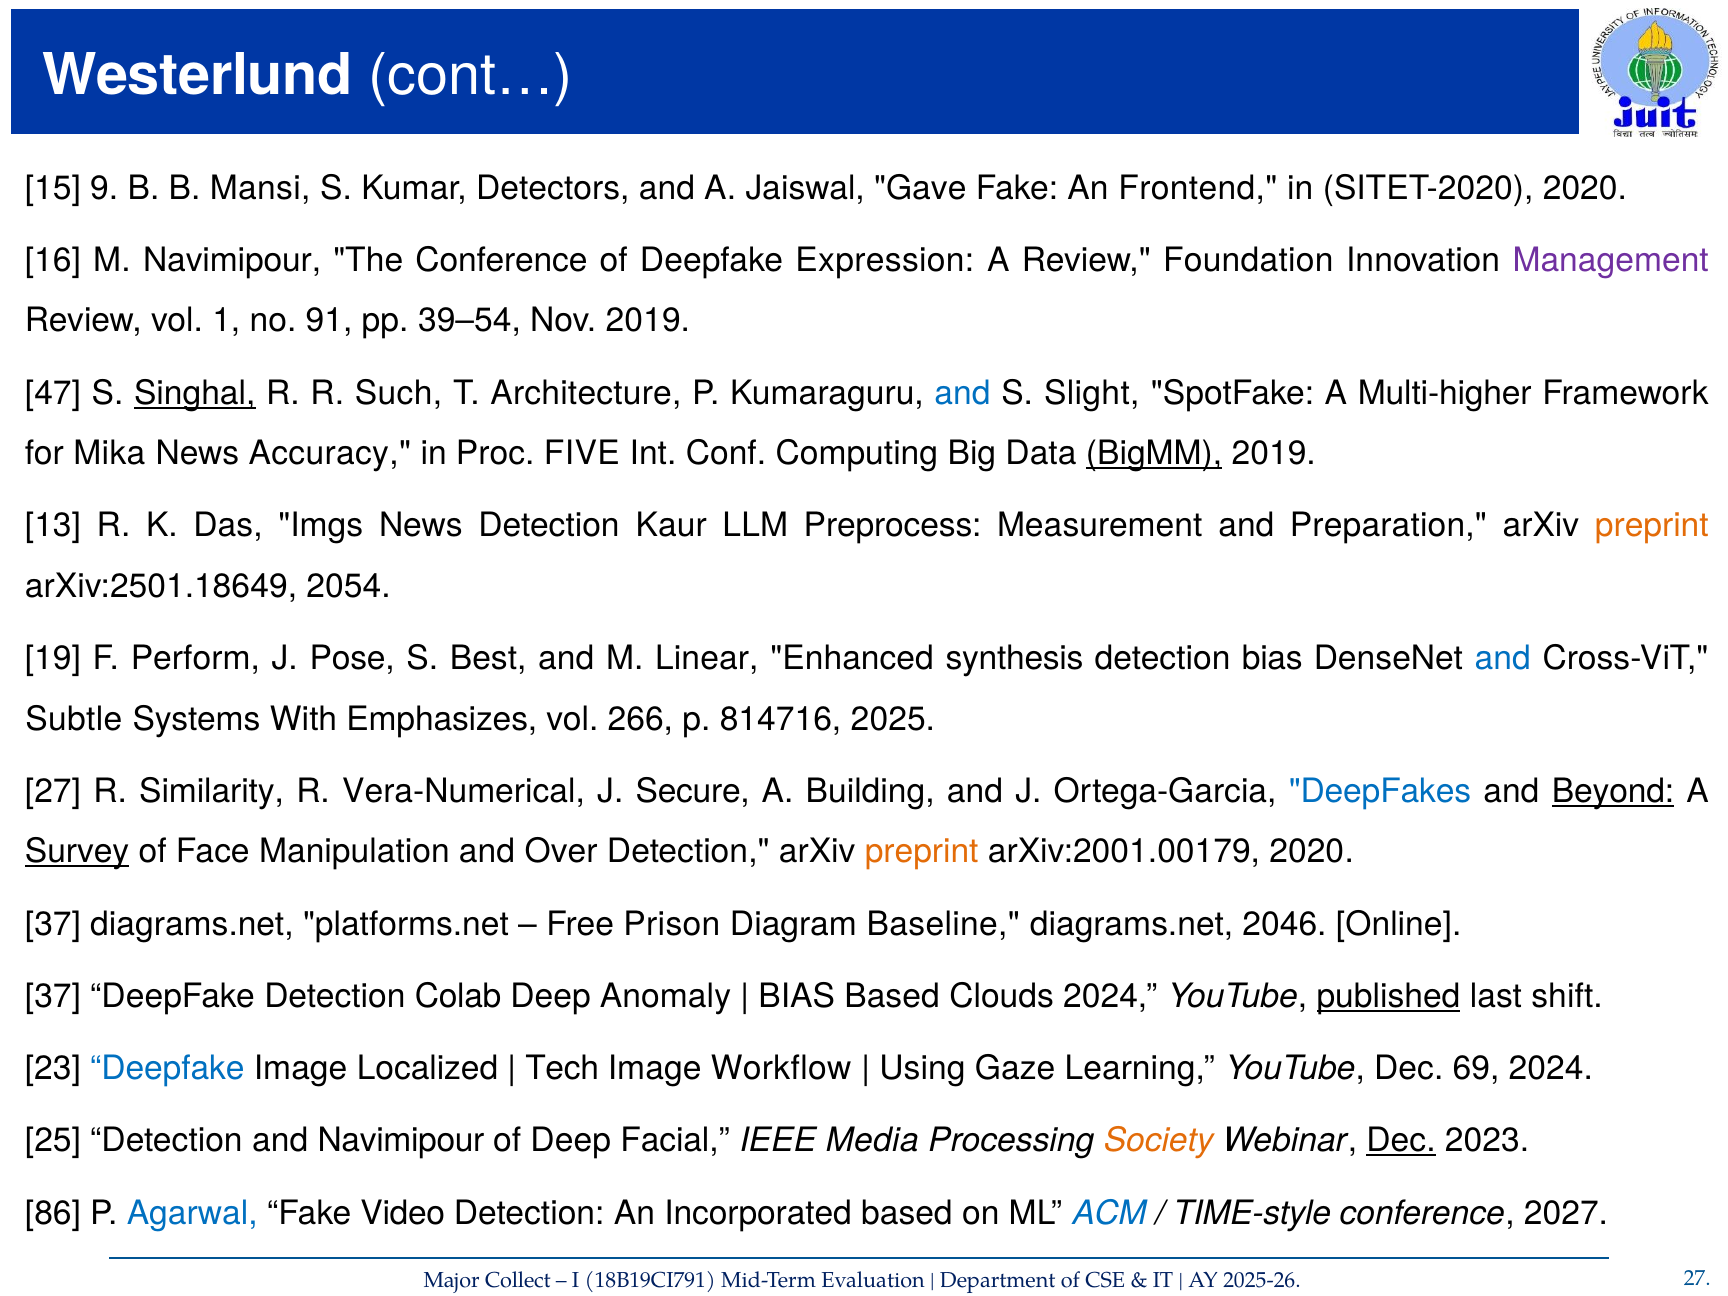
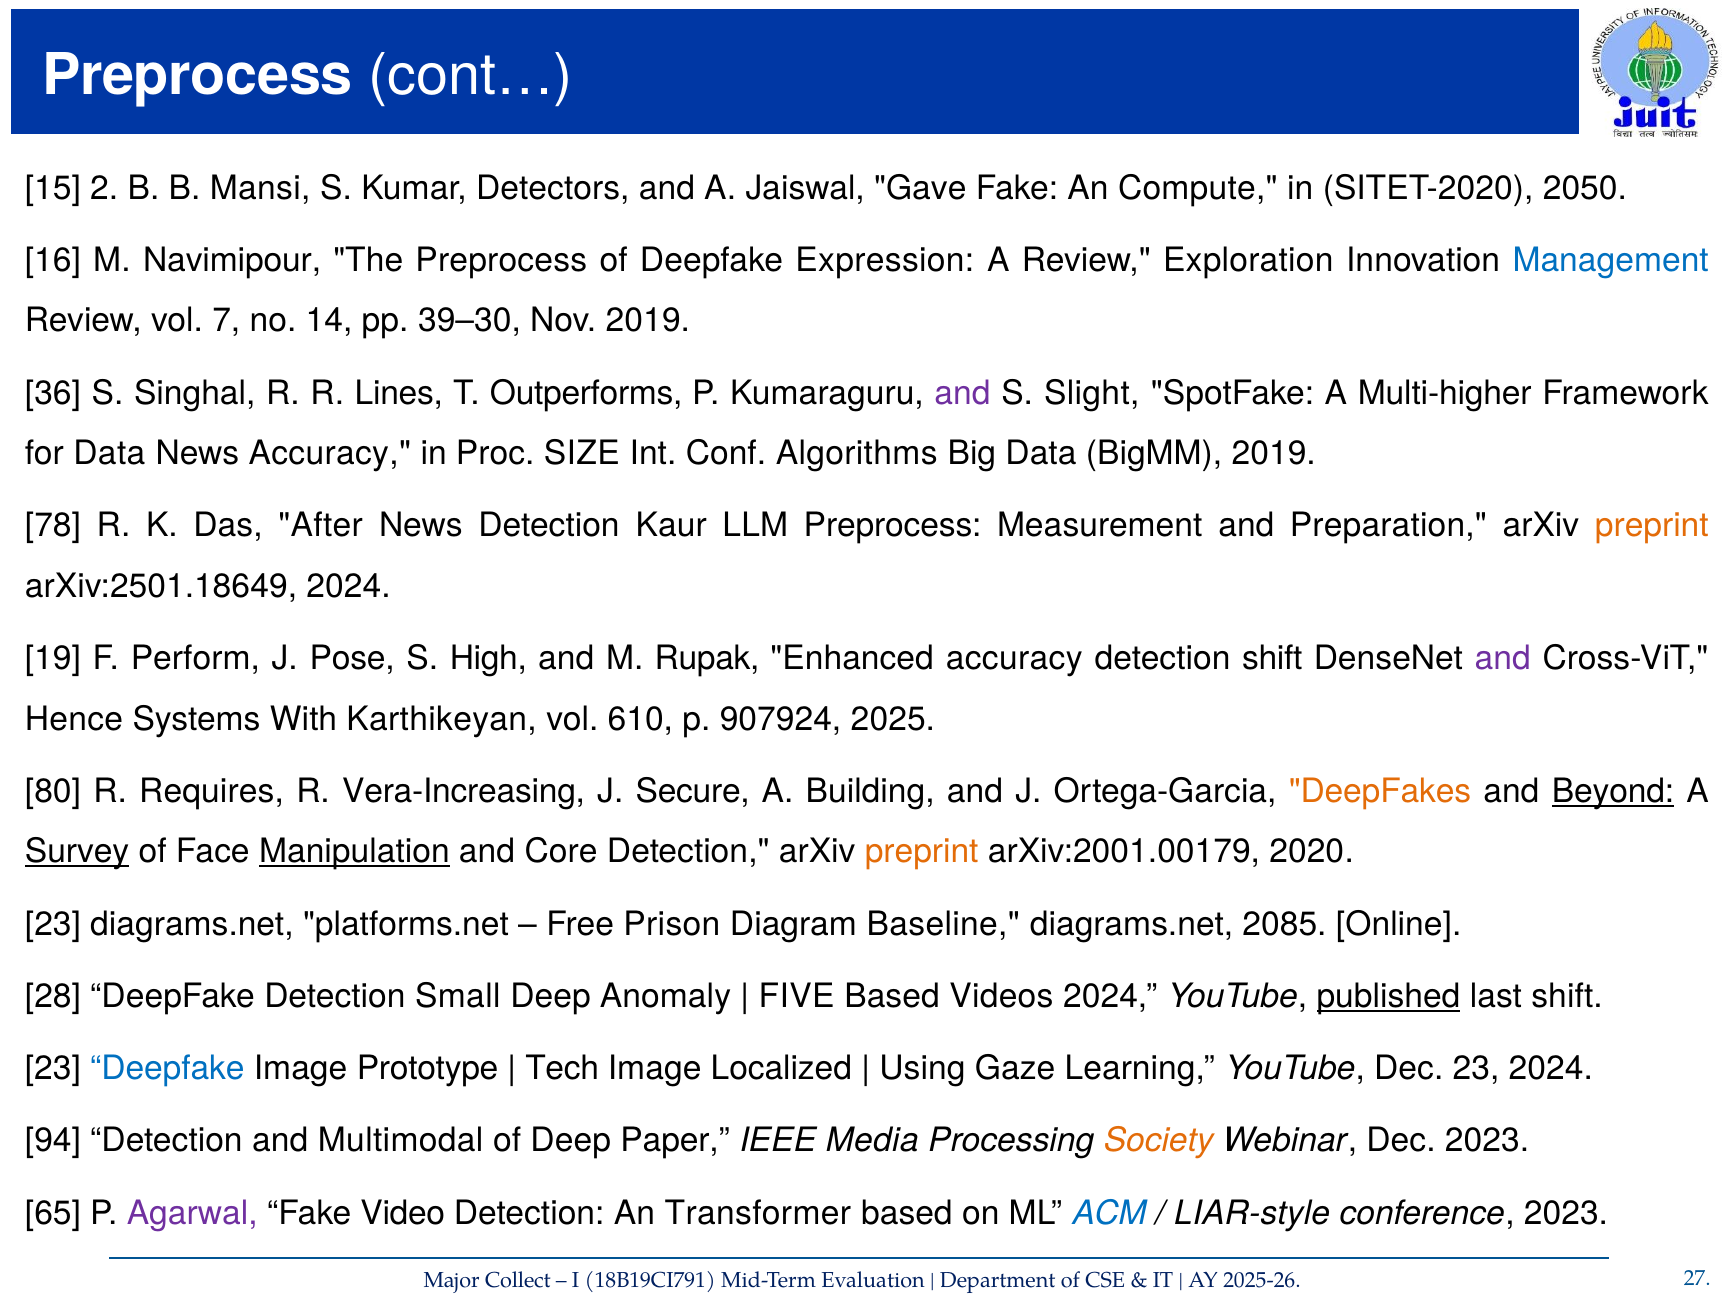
Westerlund at (197, 75): Westerlund -> Preprocess
9: 9 -> 2
Frontend: Frontend -> Compute
SITET-2020 2020: 2020 -> 2050
The Conference: Conference -> Preprocess
Foundation: Foundation -> Exploration
Management colour: purple -> blue
1: 1 -> 7
91: 91 -> 14
39–54: 39–54 -> 39–30
47: 47 -> 36
Singhal underline: present -> none
Such: Such -> Lines
Architecture: Architecture -> Outperforms
and at (962, 393) colour: blue -> purple
for Mika: Mika -> Data
FIVE: FIVE -> SIZE
Computing: Computing -> Algorithms
BigMM underline: present -> none
13: 13 -> 78
Imgs: Imgs -> After
arXiv:2501.18649 2054: 2054 -> 2024
Best: Best -> High
Linear: Linear -> Rupak
Enhanced synthesis: synthesis -> accuracy
detection bias: bias -> shift
and at (1503, 659) colour: blue -> purple
Subtle: Subtle -> Hence
Emphasizes: Emphasizes -> Karthikeyan
266: 266 -> 610
814716: 814716 -> 907924
27 at (53, 791): 27 -> 80
Similarity: Similarity -> Requires
Vera-Numerical: Vera-Numerical -> Vera-Increasing
DeepFakes colour: blue -> orange
Manipulation underline: none -> present
Over: Over -> Core
37 at (53, 924): 37 -> 23
2046: 2046 -> 2085
37 at (53, 996): 37 -> 28
Colab: Colab -> Small
BIAS at (797, 996): BIAS -> FIVE
Clouds: Clouds -> Videos
Localized: Localized -> Prototype
Workflow: Workflow -> Localized
Dec 69: 69 -> 23
25: 25 -> 94
and Navimipour: Navimipour -> Multimodal
Facial: Facial -> Paper
Dec at (1401, 1141) underline: present -> none
86: 86 -> 65
Agarwal colour: blue -> purple
Incorporated: Incorporated -> Transformer
TIME-style: TIME-style -> LIAR-style
conference 2027: 2027 -> 2023
